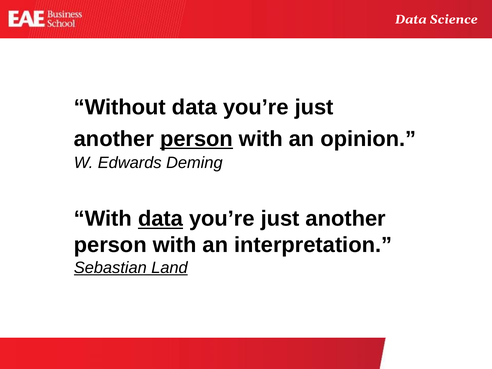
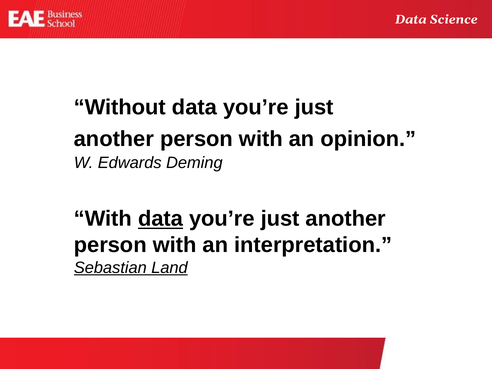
person at (196, 139) underline: present -> none
